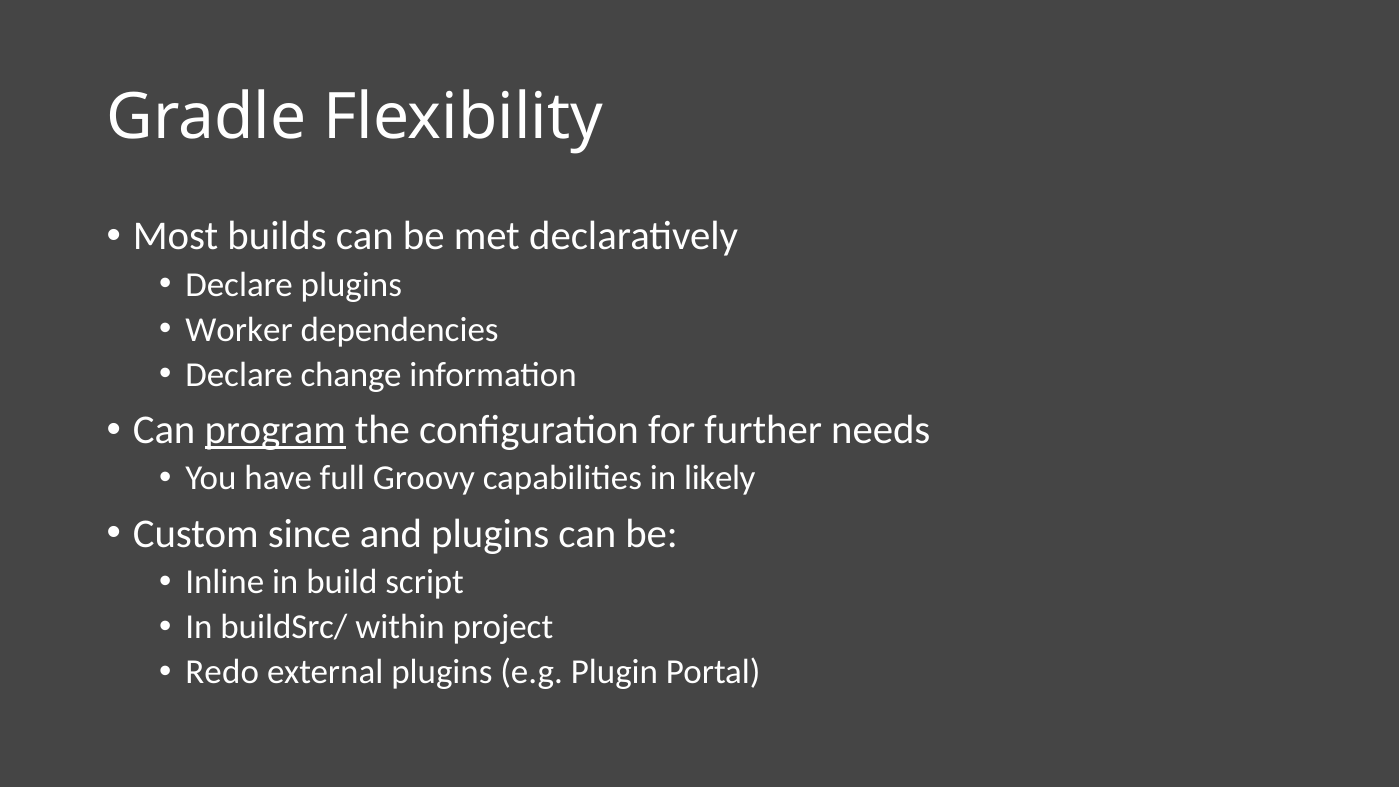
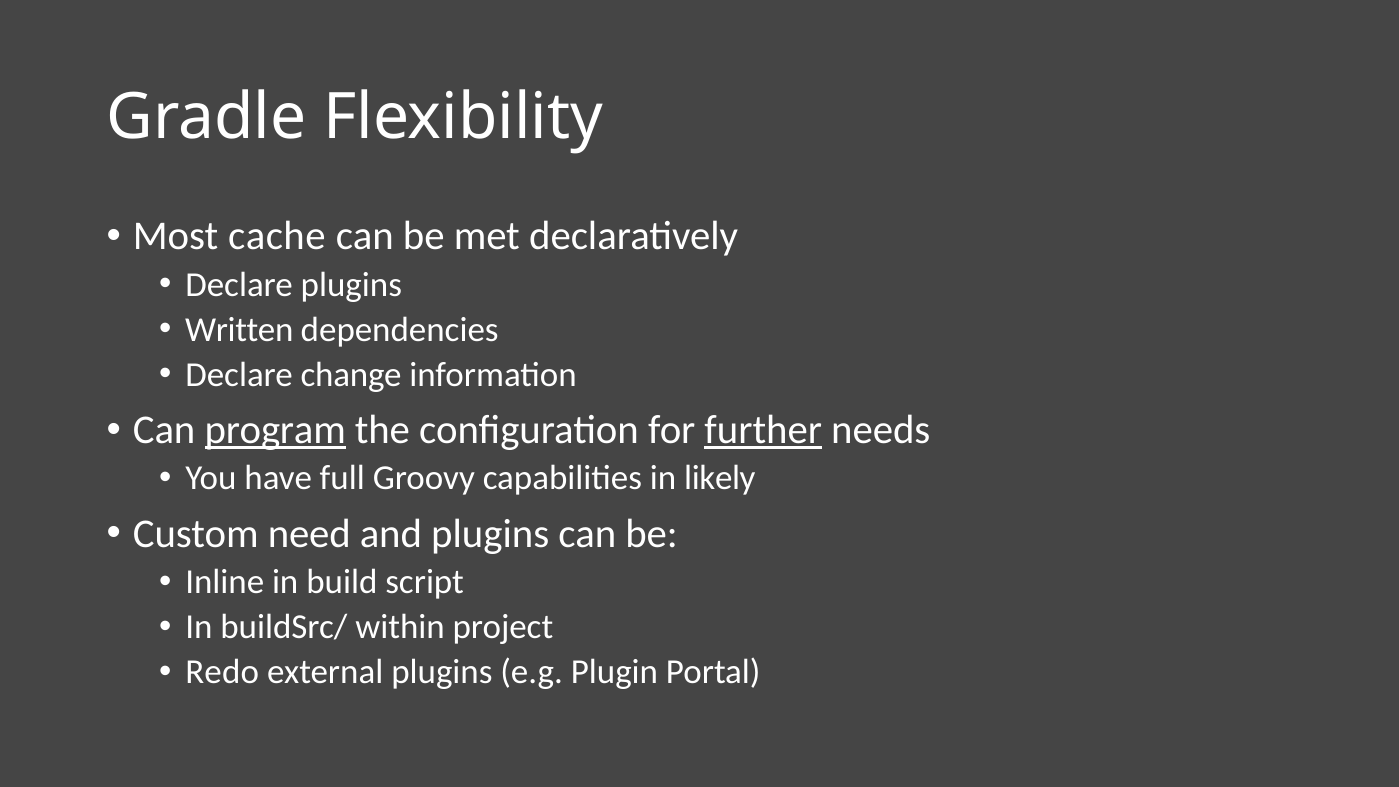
builds: builds -> cache
Worker: Worker -> Written
further underline: none -> present
since: since -> need
